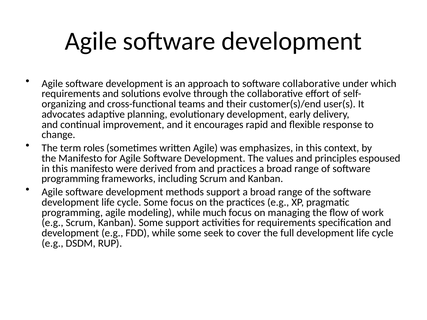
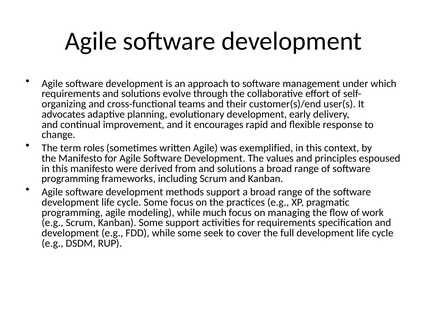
software collaborative: collaborative -> management
emphasizes: emphasizes -> exemplified
from and practices: practices -> solutions
